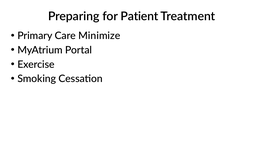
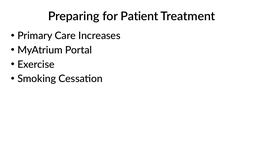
Minimize: Minimize -> Increases
